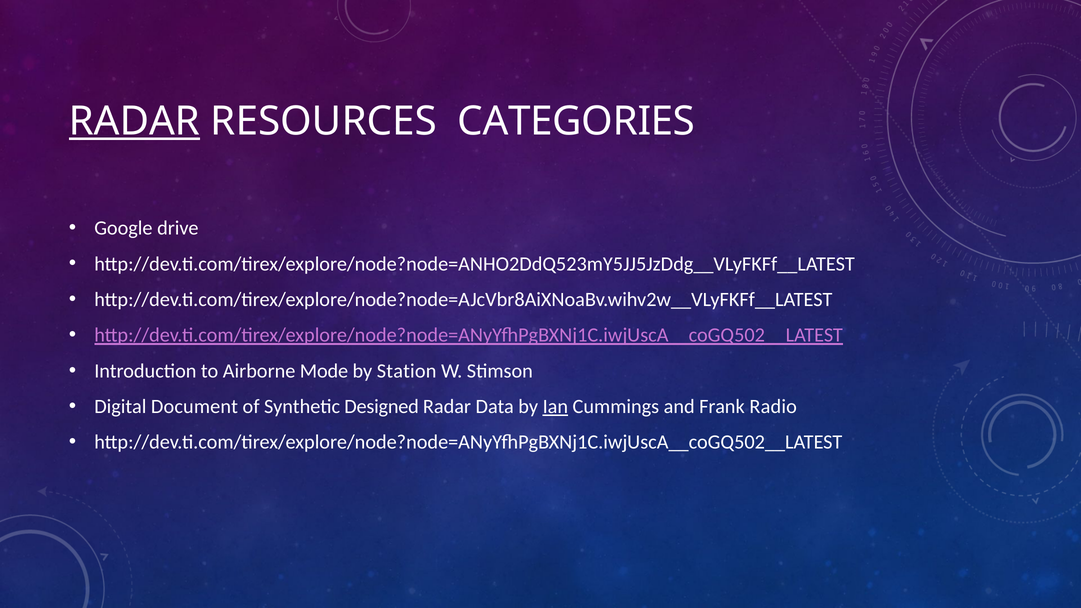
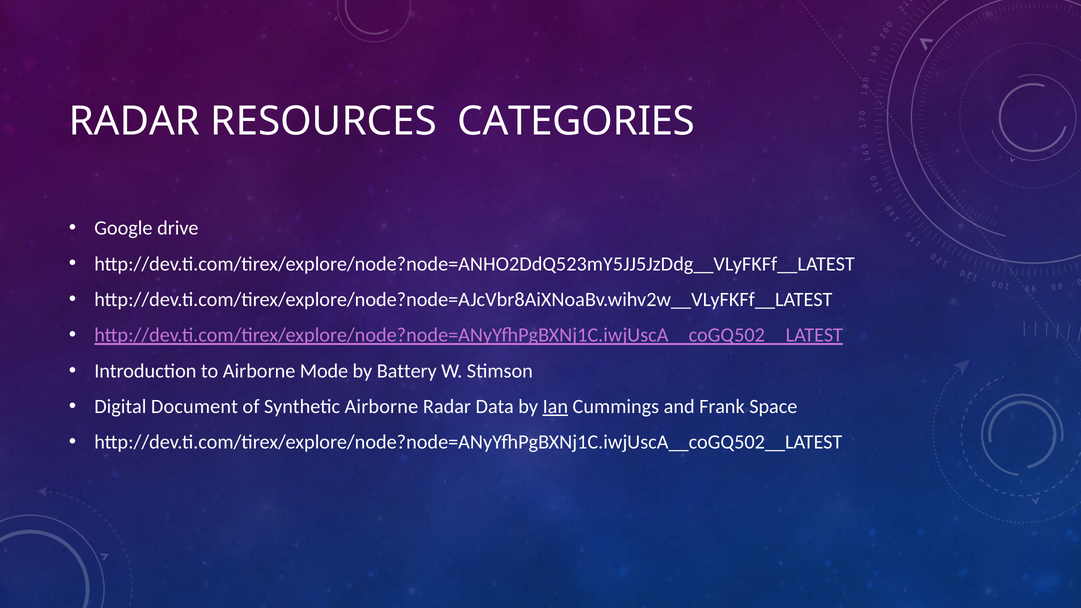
RADAR at (134, 121) underline: present -> none
Station: Station -> Battery
Synthetic Designed: Designed -> Airborne
Radio: Radio -> Space
